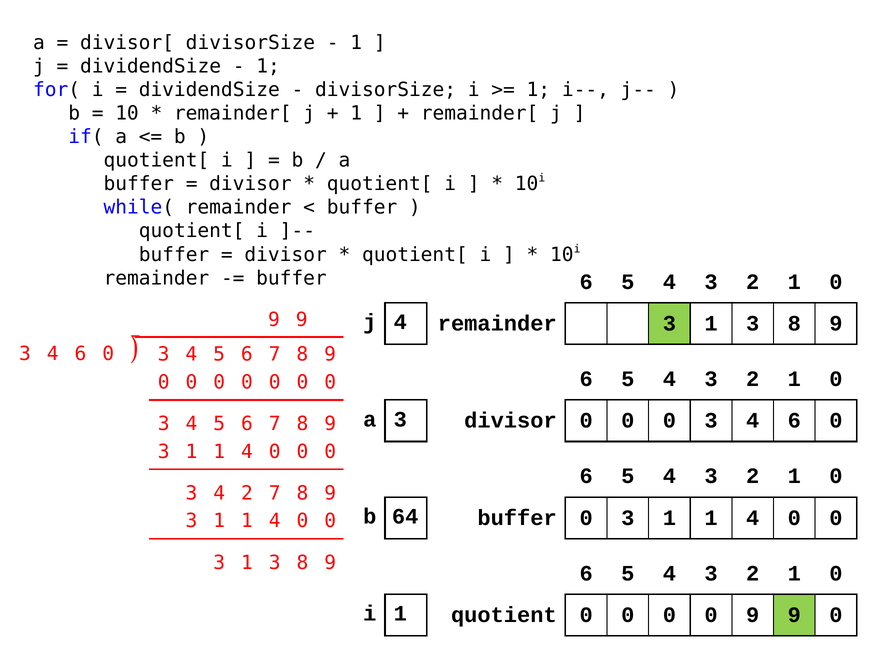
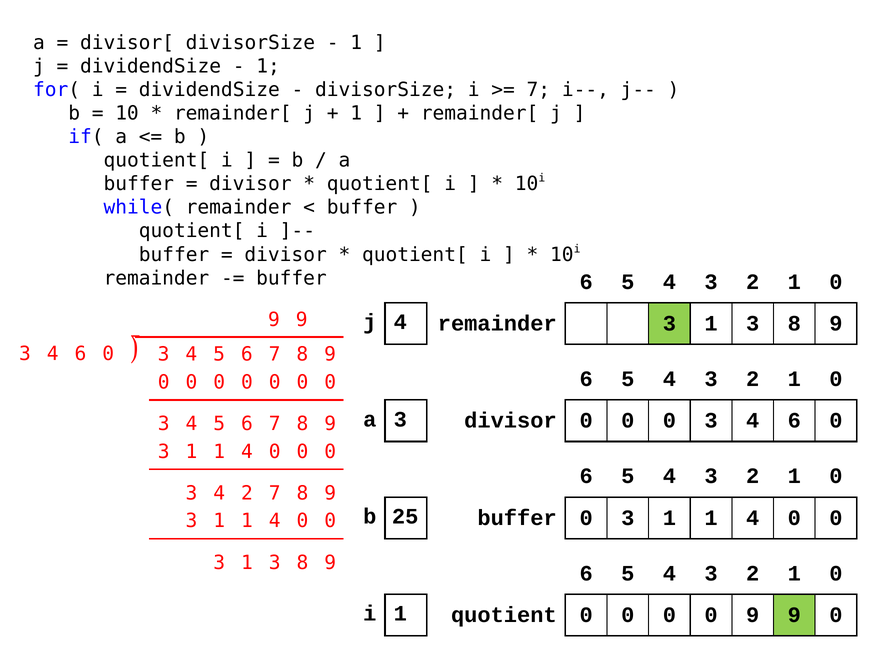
1 at (538, 90): 1 -> 7
64: 64 -> 25
